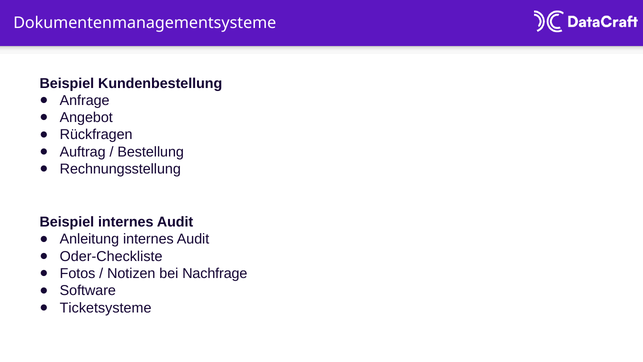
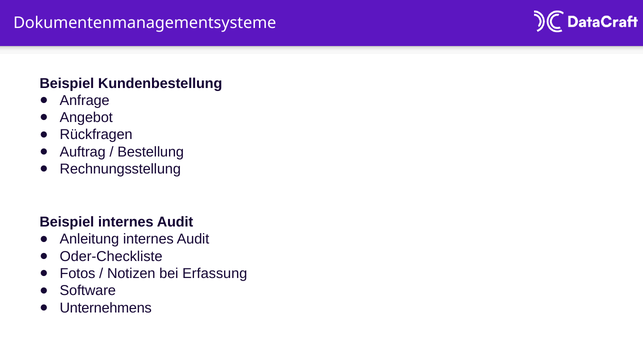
Nachfrage: Nachfrage -> Erfassung
Ticketsysteme: Ticketsysteme -> Unternehmens
